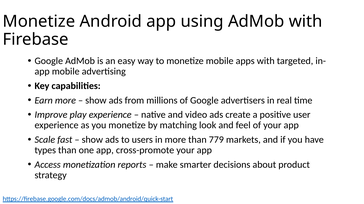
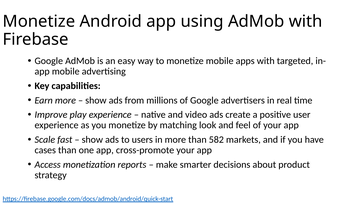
779: 779 -> 582
types: types -> cases
